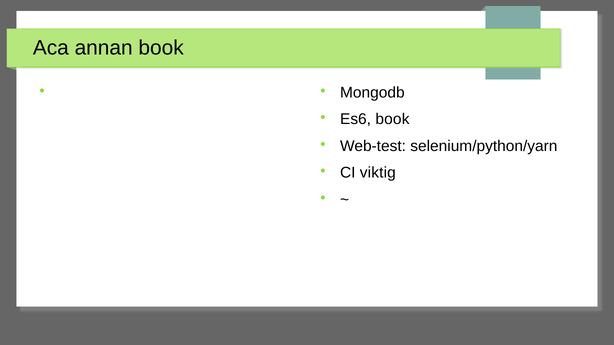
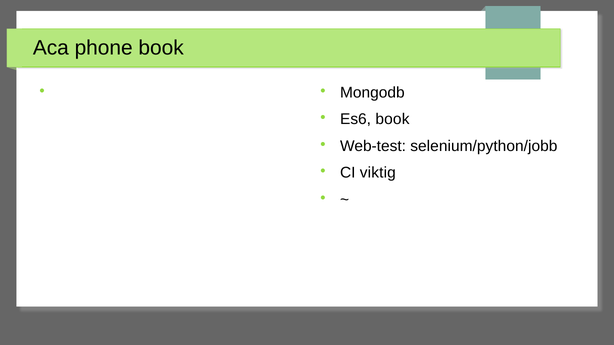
annan: annan -> phone
selenium/python/yarn: selenium/python/yarn -> selenium/python/jobb
